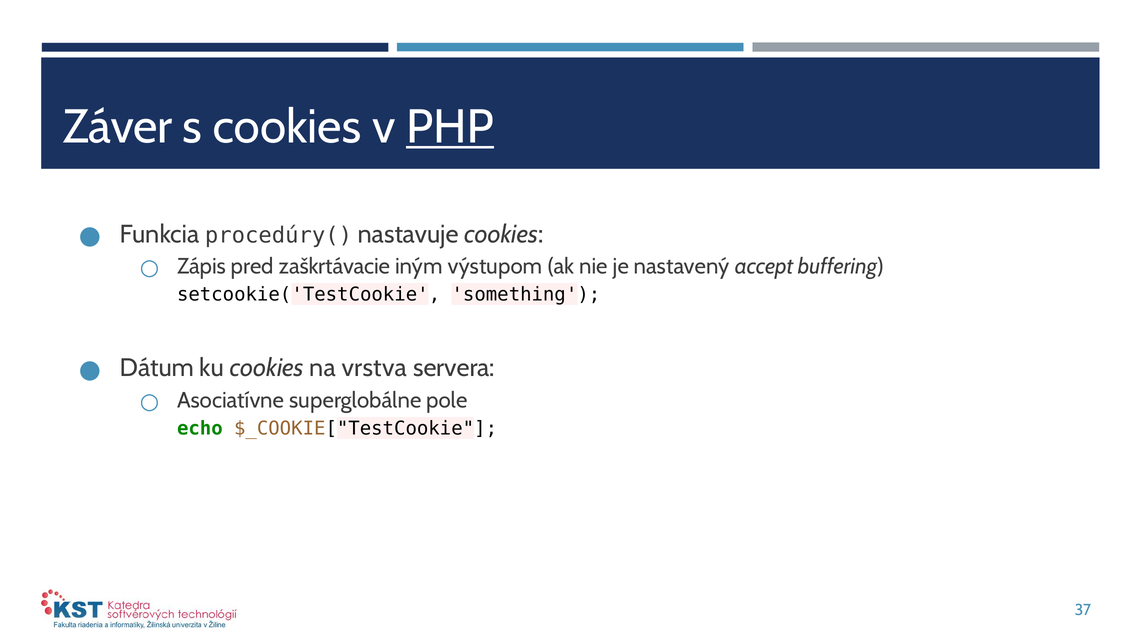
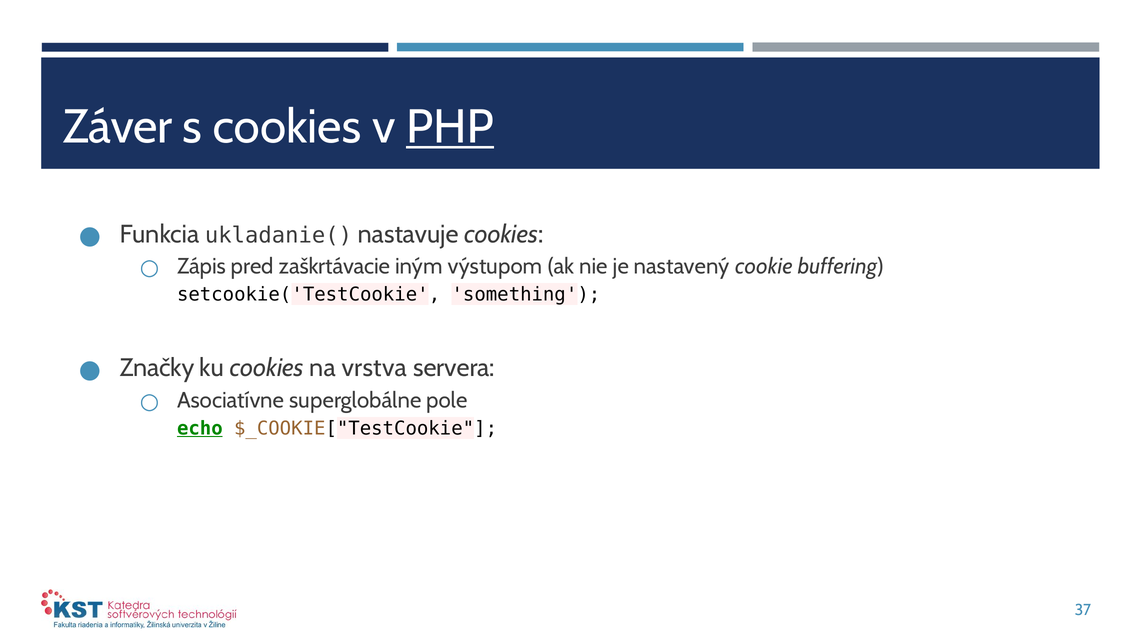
procedúry(: procedúry( -> ukladanie(
accept: accept -> cookie
Dátum: Dátum -> Značky
echo underline: none -> present
